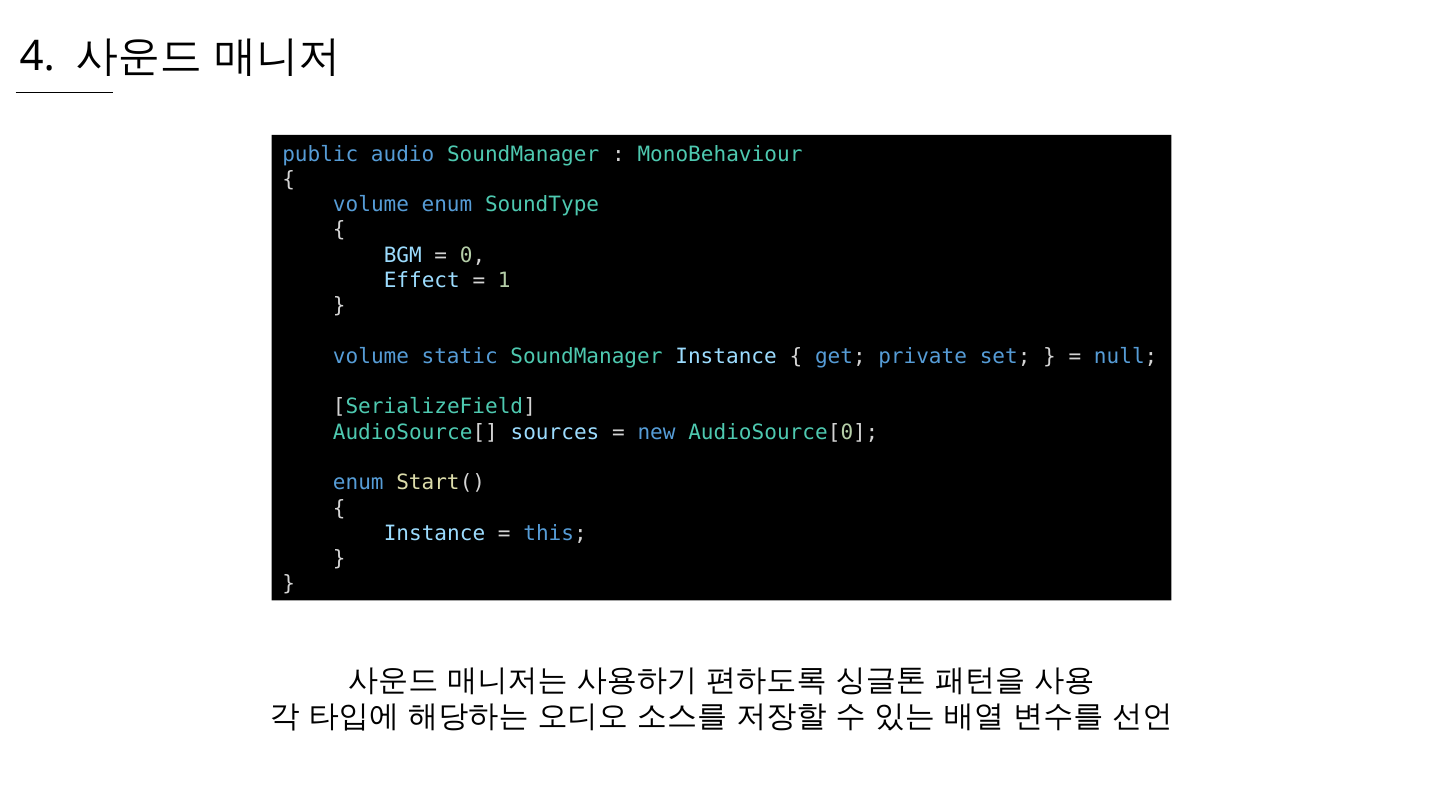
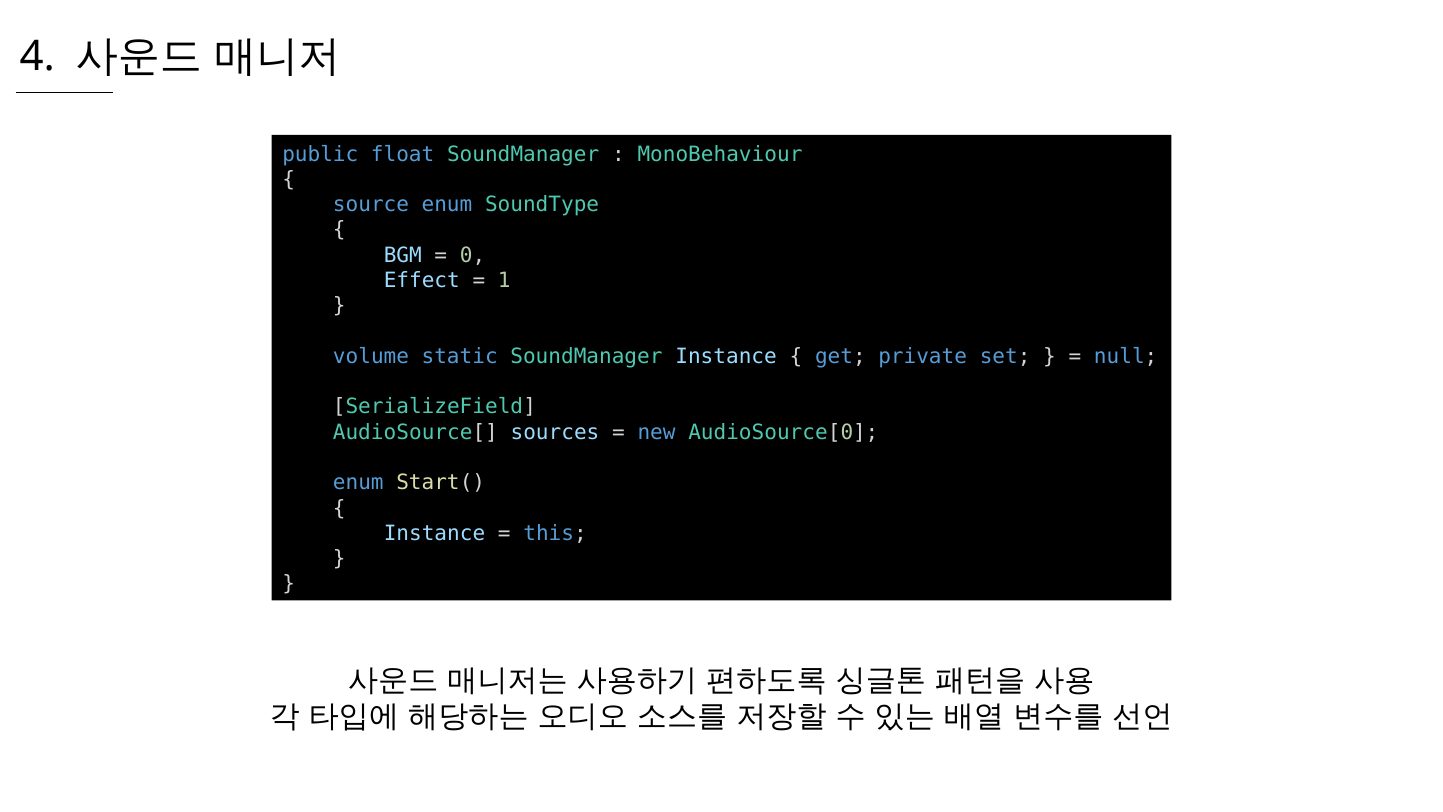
audio: audio -> float
volume at (371, 205): volume -> source
